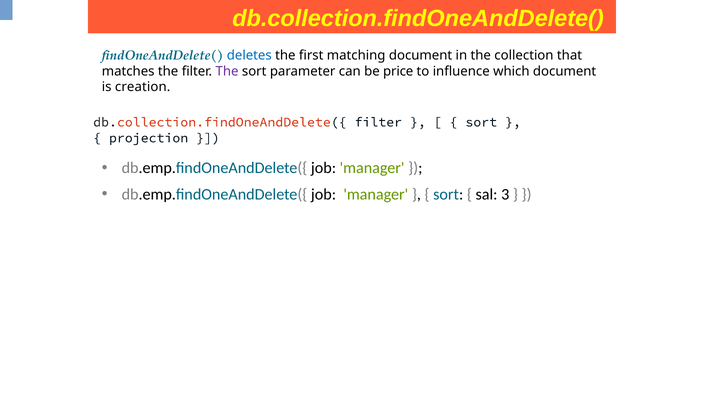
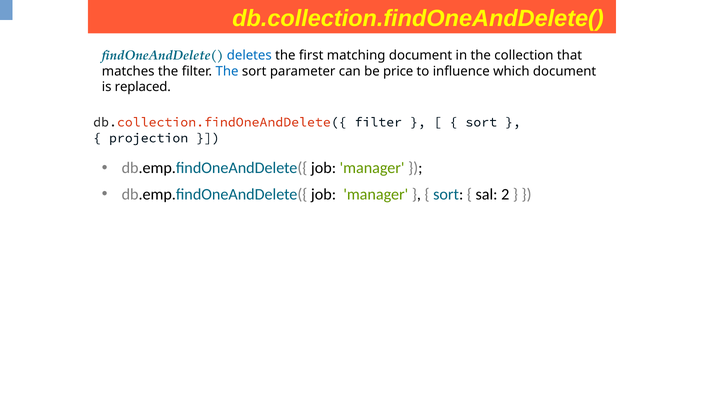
The at (227, 71) colour: purple -> blue
creation: creation -> replaced
3: 3 -> 2
